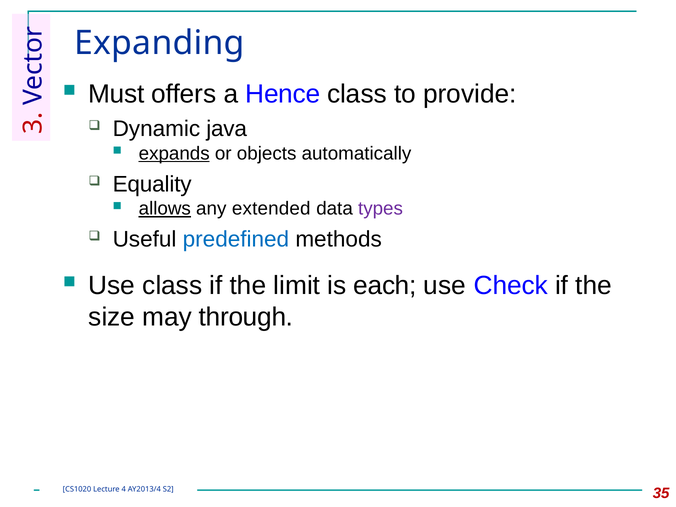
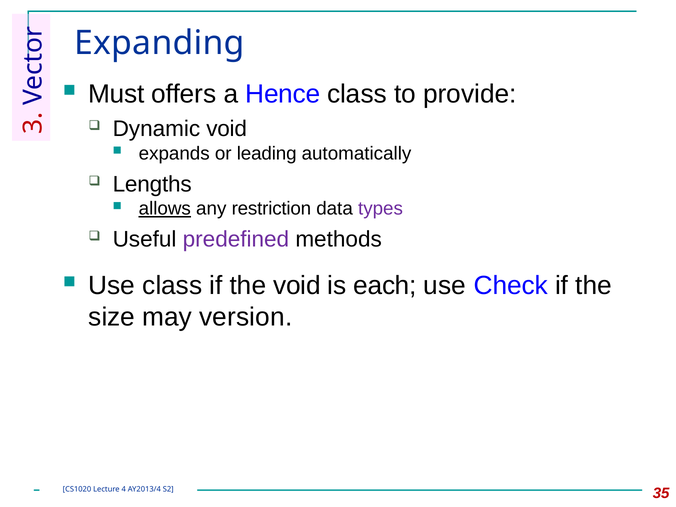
Dynamic java: java -> void
expands underline: present -> none
objects: objects -> leading
Equality: Equality -> Lengths
extended: extended -> restriction
predefined colour: blue -> purple
the limit: limit -> void
through: through -> version
